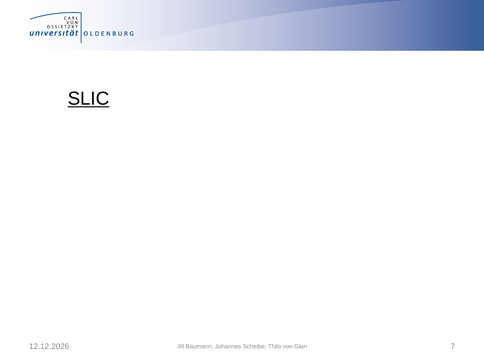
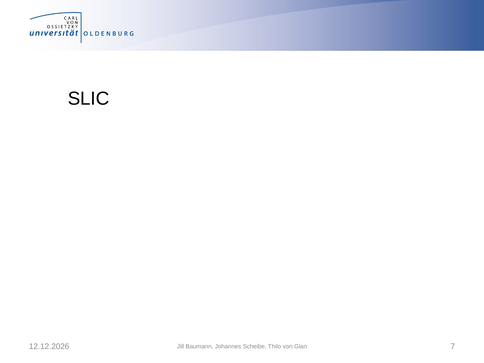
SLIC underline: present -> none
